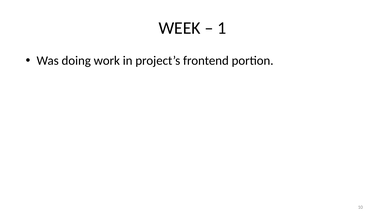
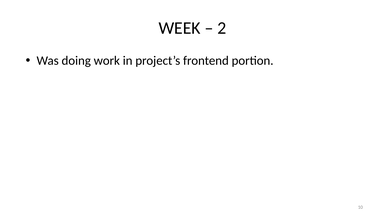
1: 1 -> 2
